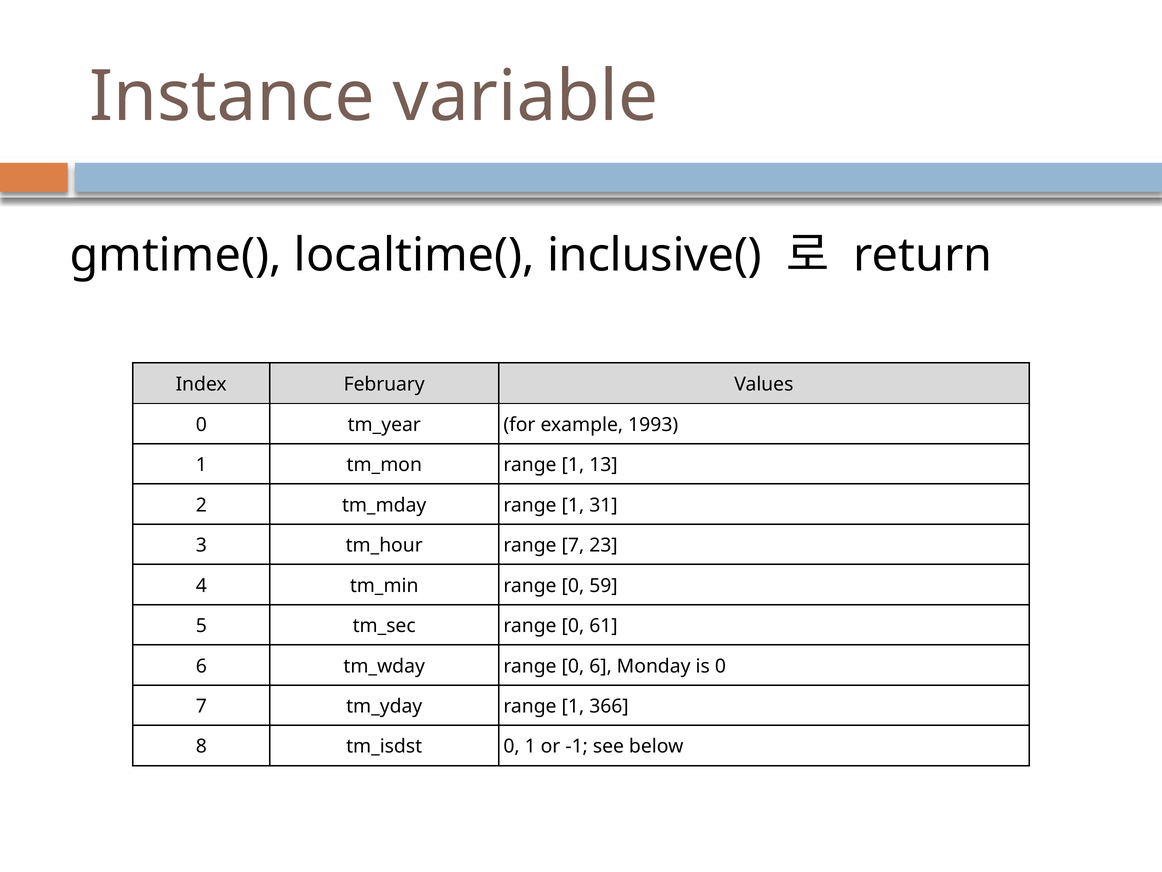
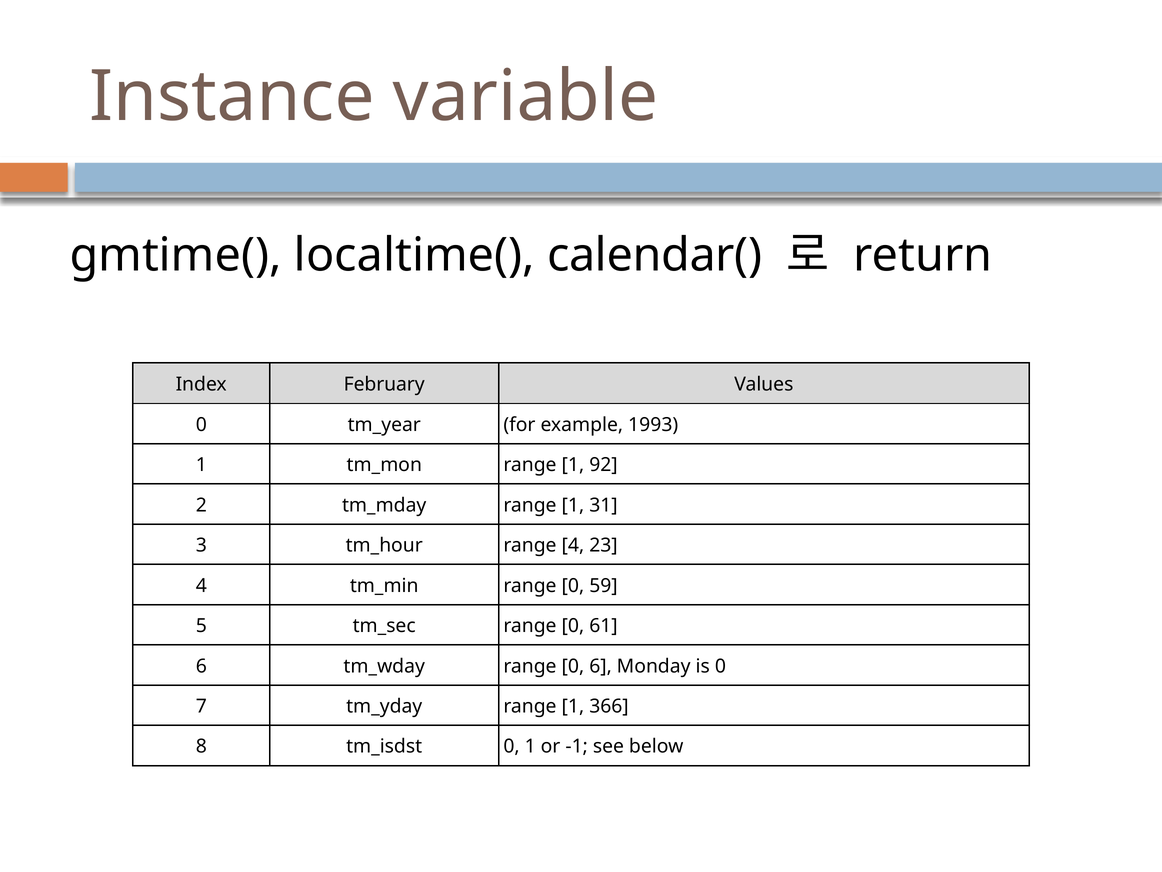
inclusive(: inclusive( -> calendar(
13: 13 -> 92
range 7: 7 -> 4
